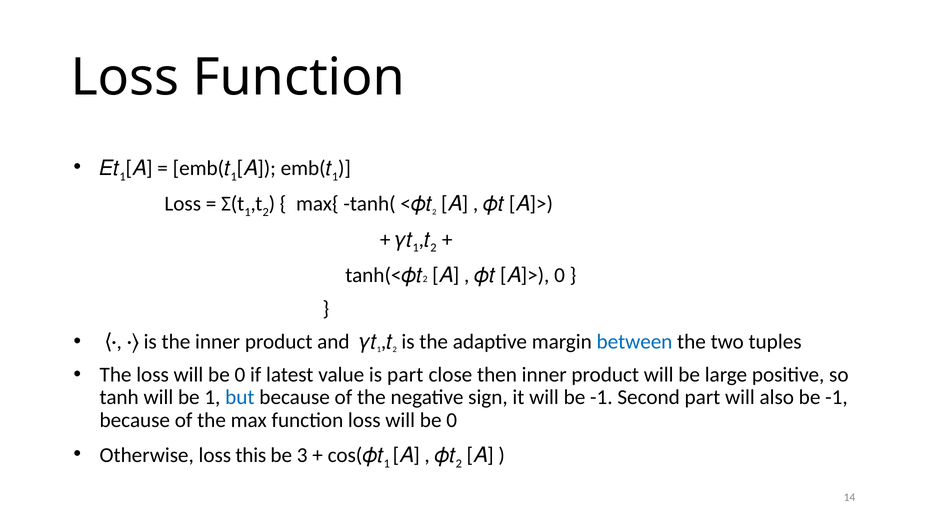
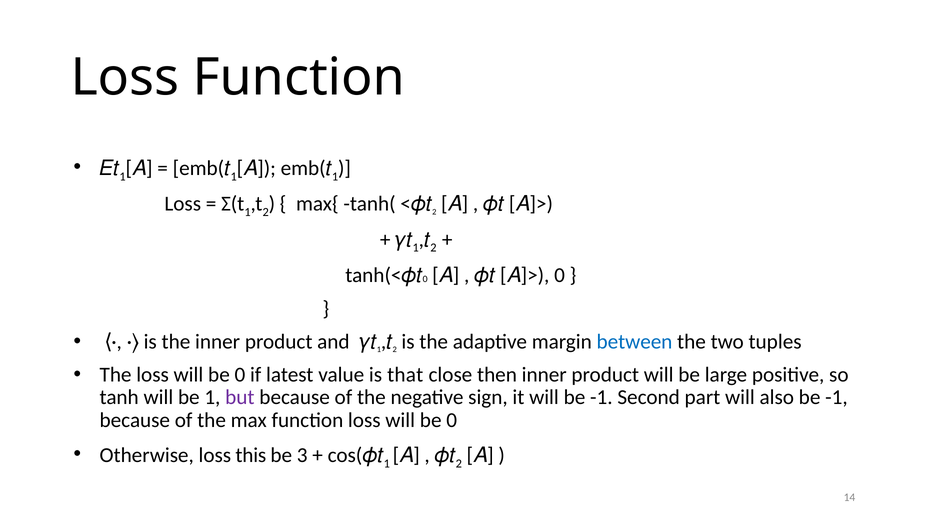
2 at (425, 279): 2 -> 0
is part: part -> that
but colour: blue -> purple
